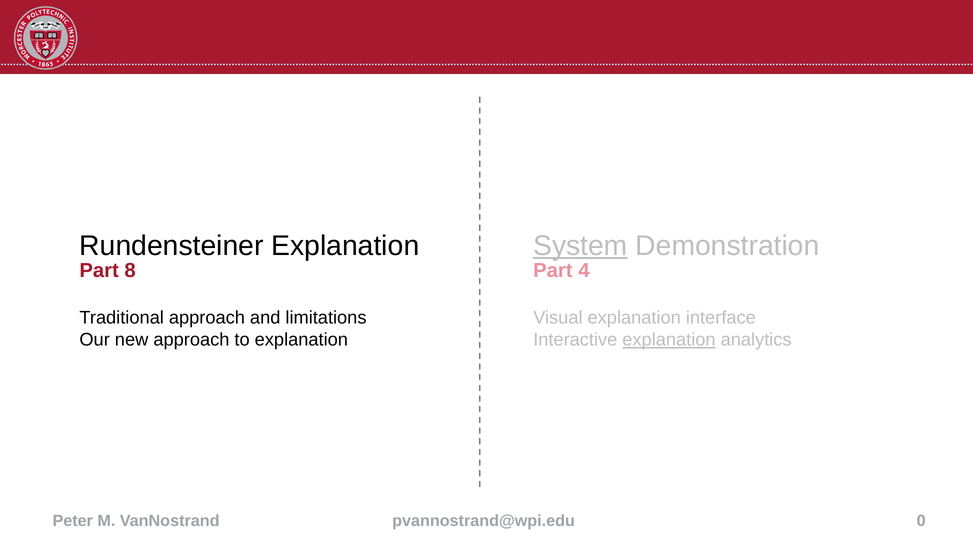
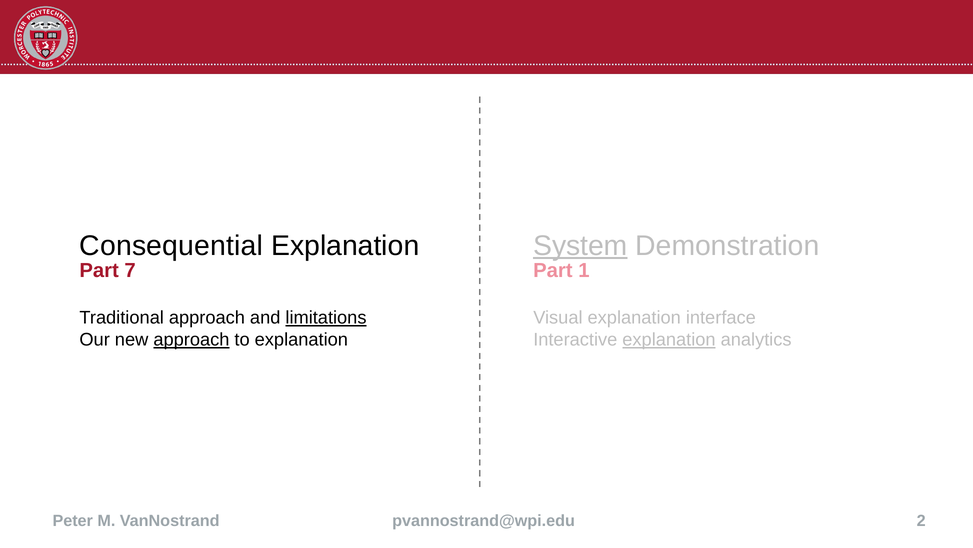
Rundensteiner: Rundensteiner -> Consequential
8: 8 -> 7
4: 4 -> 1
limitations underline: none -> present
approach at (191, 339) underline: none -> present
0: 0 -> 2
